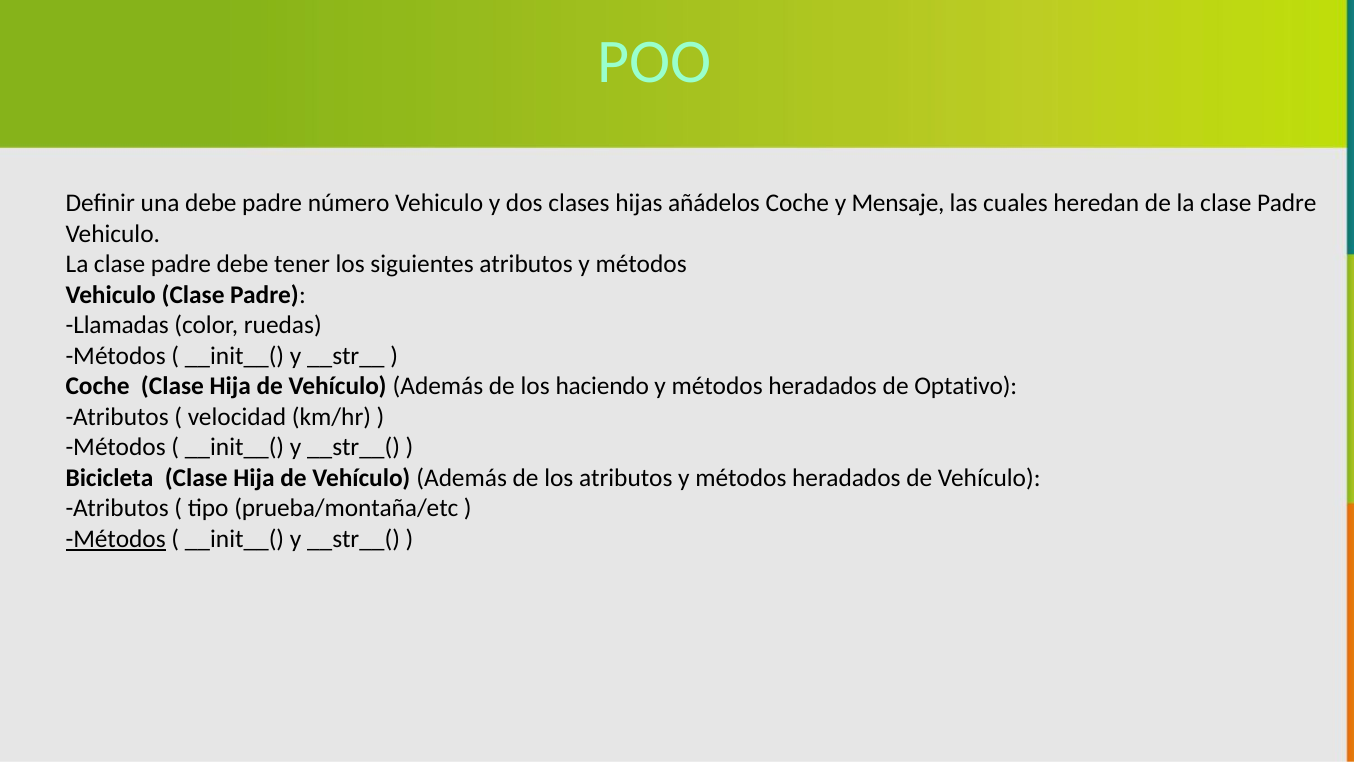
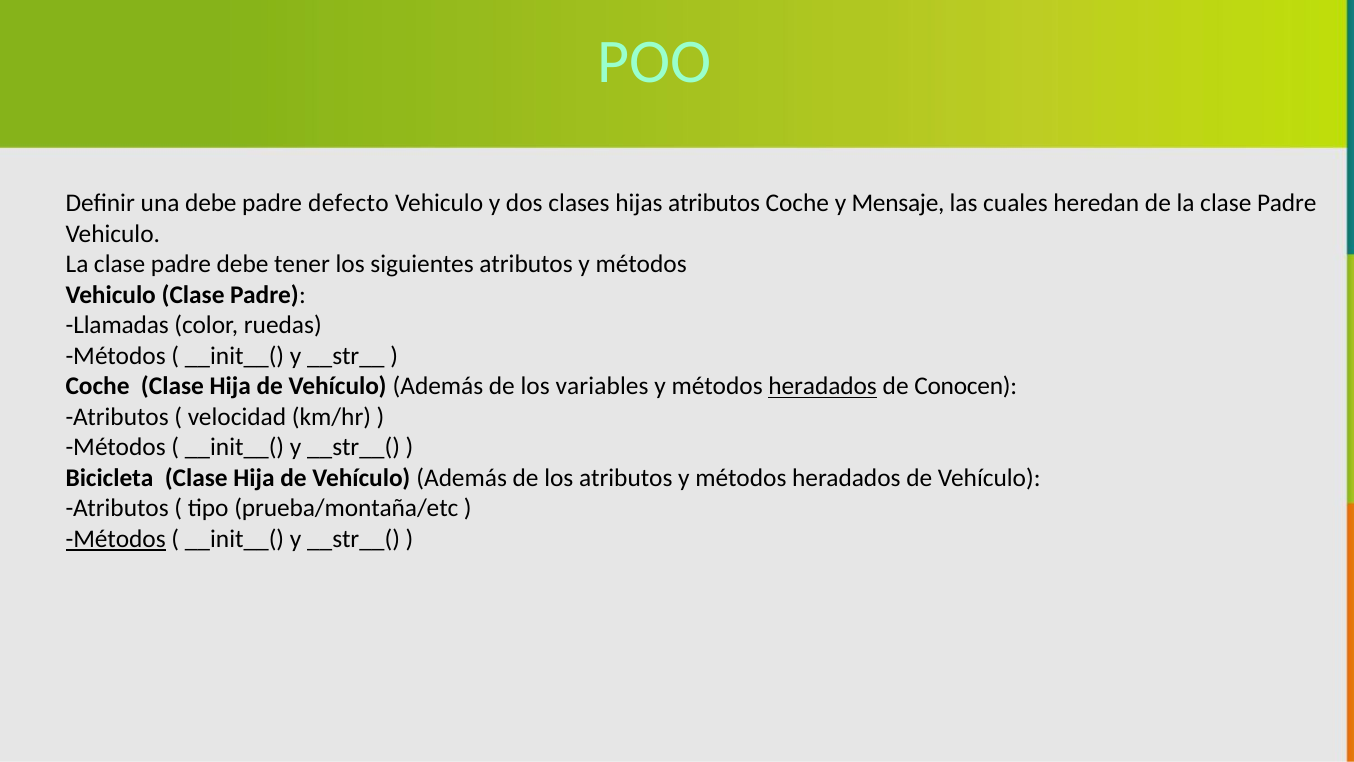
número: número -> defecto
hijas añádelos: añádelos -> atributos
haciendo: haciendo -> variables
heradados at (823, 386) underline: none -> present
Optativo: Optativo -> Conocen
